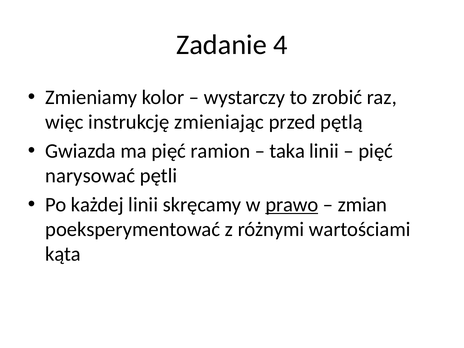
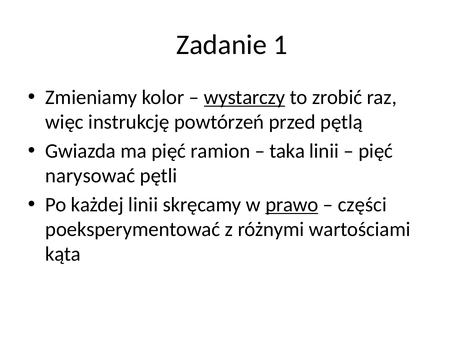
4: 4 -> 1
wystarczy underline: none -> present
zmieniając: zmieniając -> powtórzeń
zmian: zmian -> części
